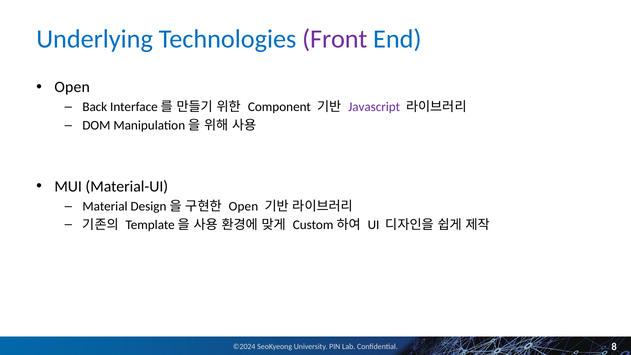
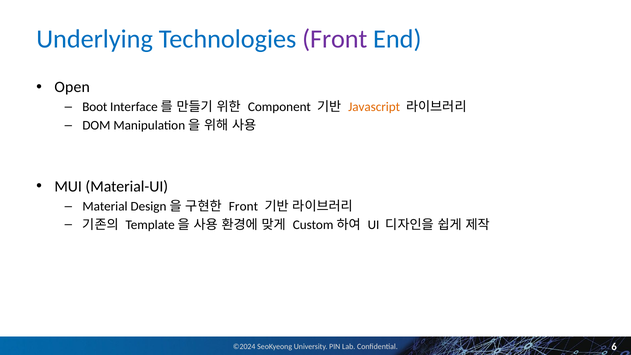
Back: Back -> Boot
Javascript colour: purple -> orange
Open at (243, 206): Open -> Front
8: 8 -> 6
